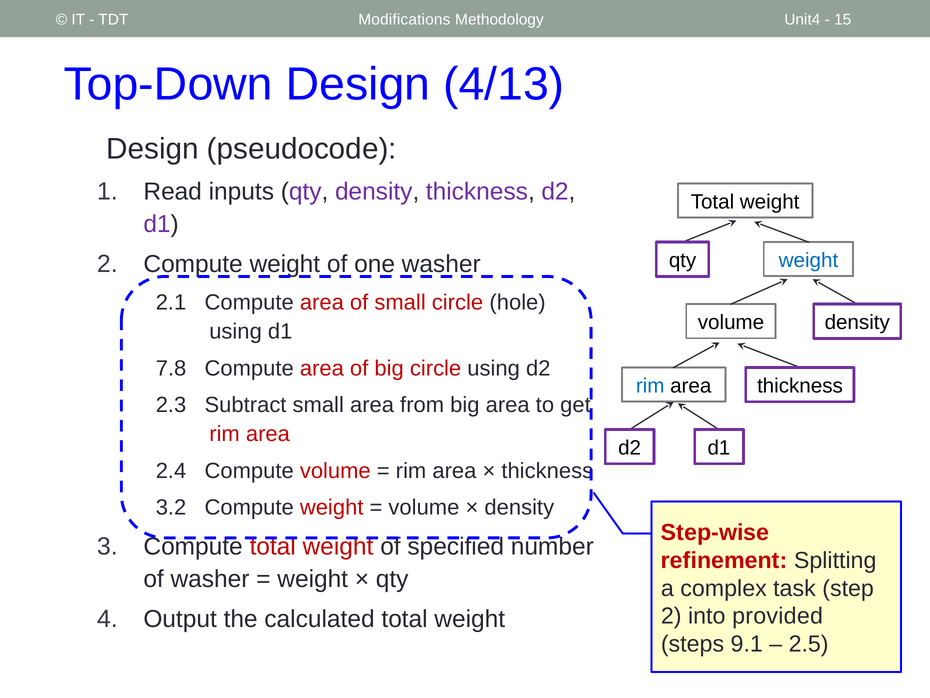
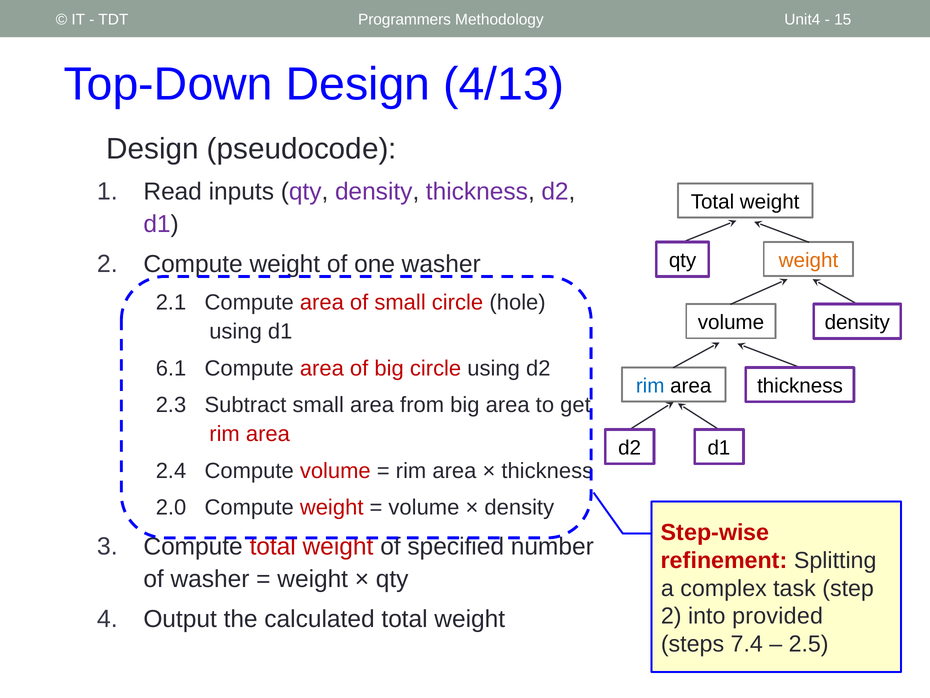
Modifications: Modifications -> Programmers
weight at (808, 260) colour: blue -> orange
7.8: 7.8 -> 6.1
3.2: 3.2 -> 2.0
9.1: 9.1 -> 7.4
